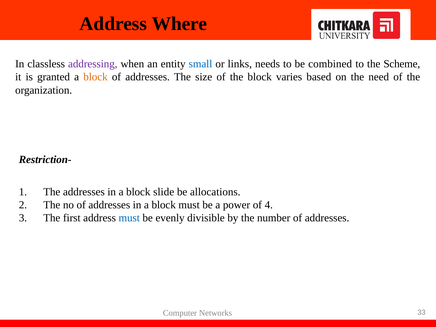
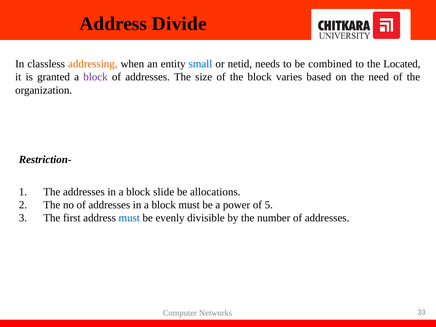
Where: Where -> Divide
addressing colour: purple -> orange
links: links -> netid
Scheme: Scheme -> Located
block at (96, 77) colour: orange -> purple
4: 4 -> 5
